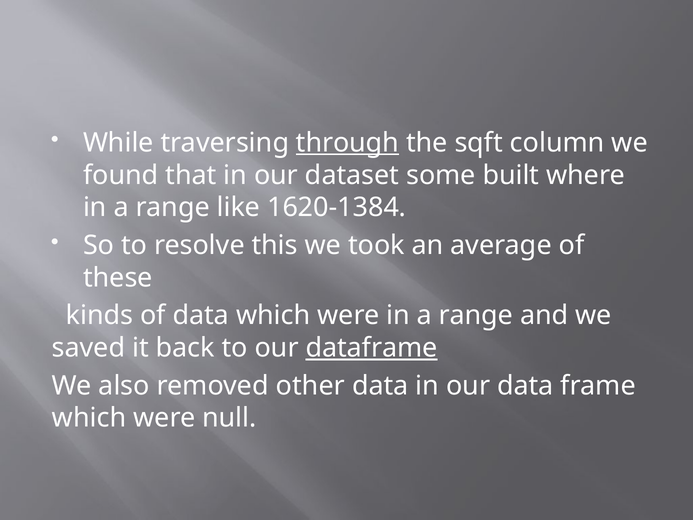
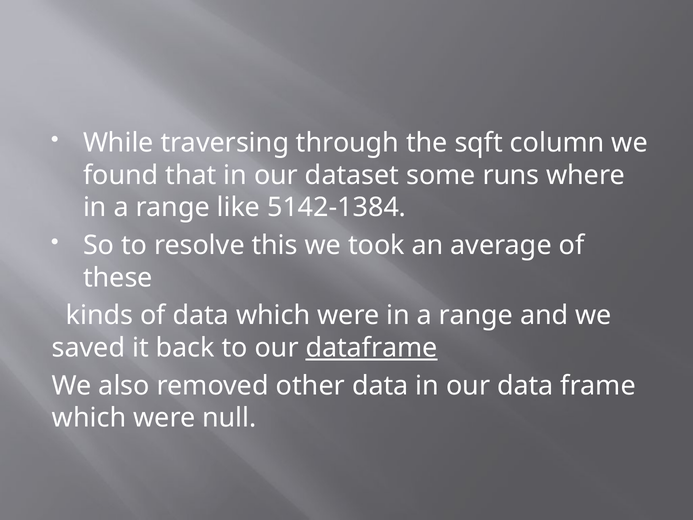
through underline: present -> none
built: built -> runs
1620-1384: 1620-1384 -> 5142-1384
